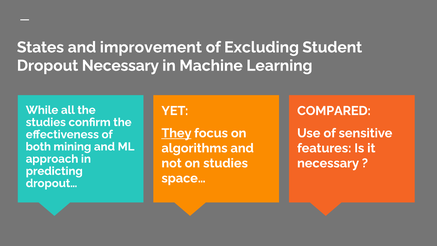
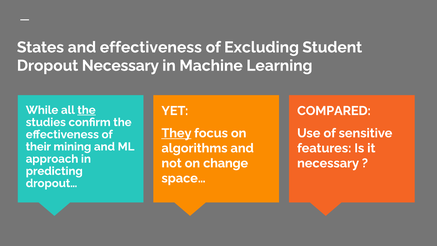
and improvement: improvement -> effectiveness
the at (87, 110) underline: none -> present
both: both -> their
on studies: studies -> change
